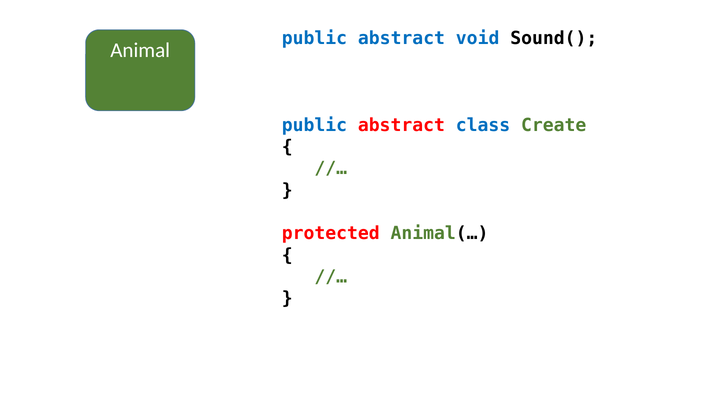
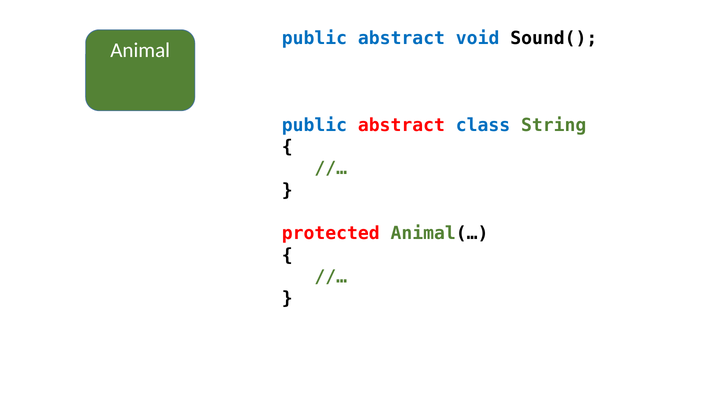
Create: Create -> String
